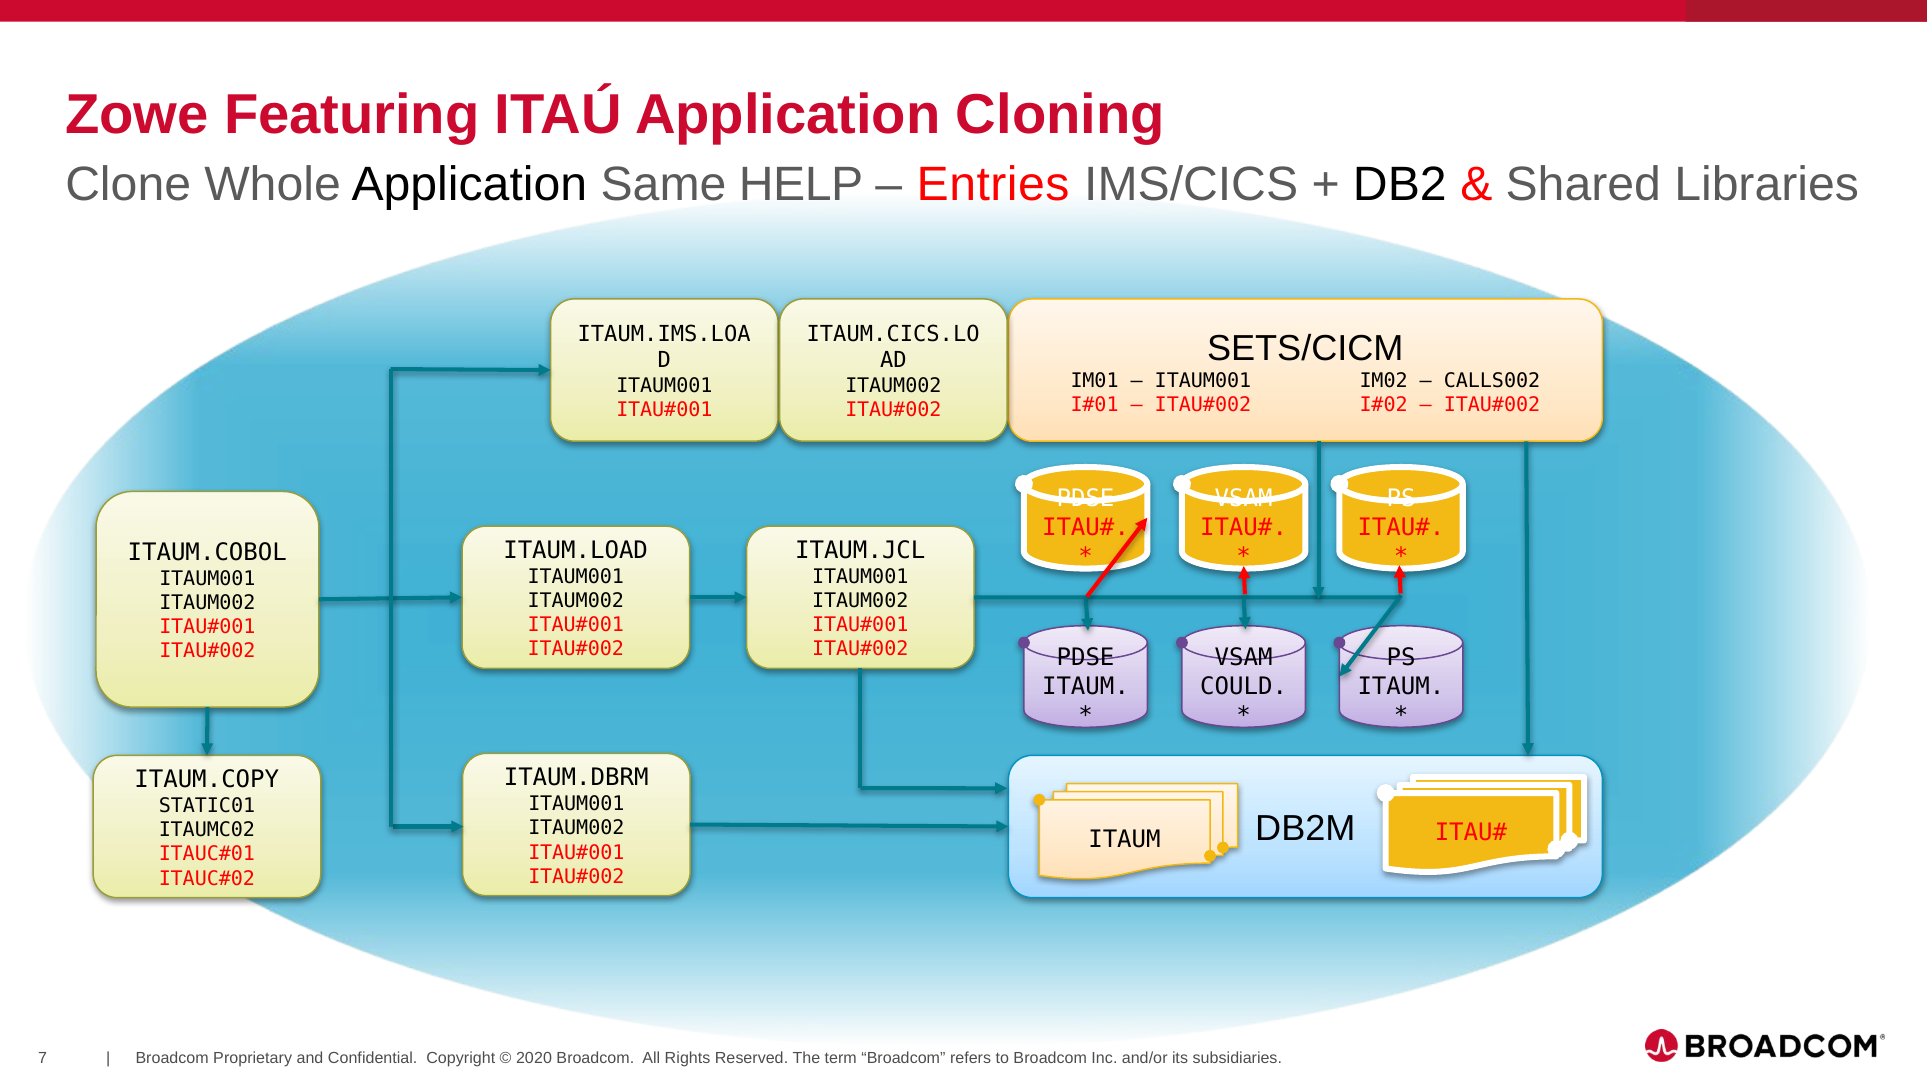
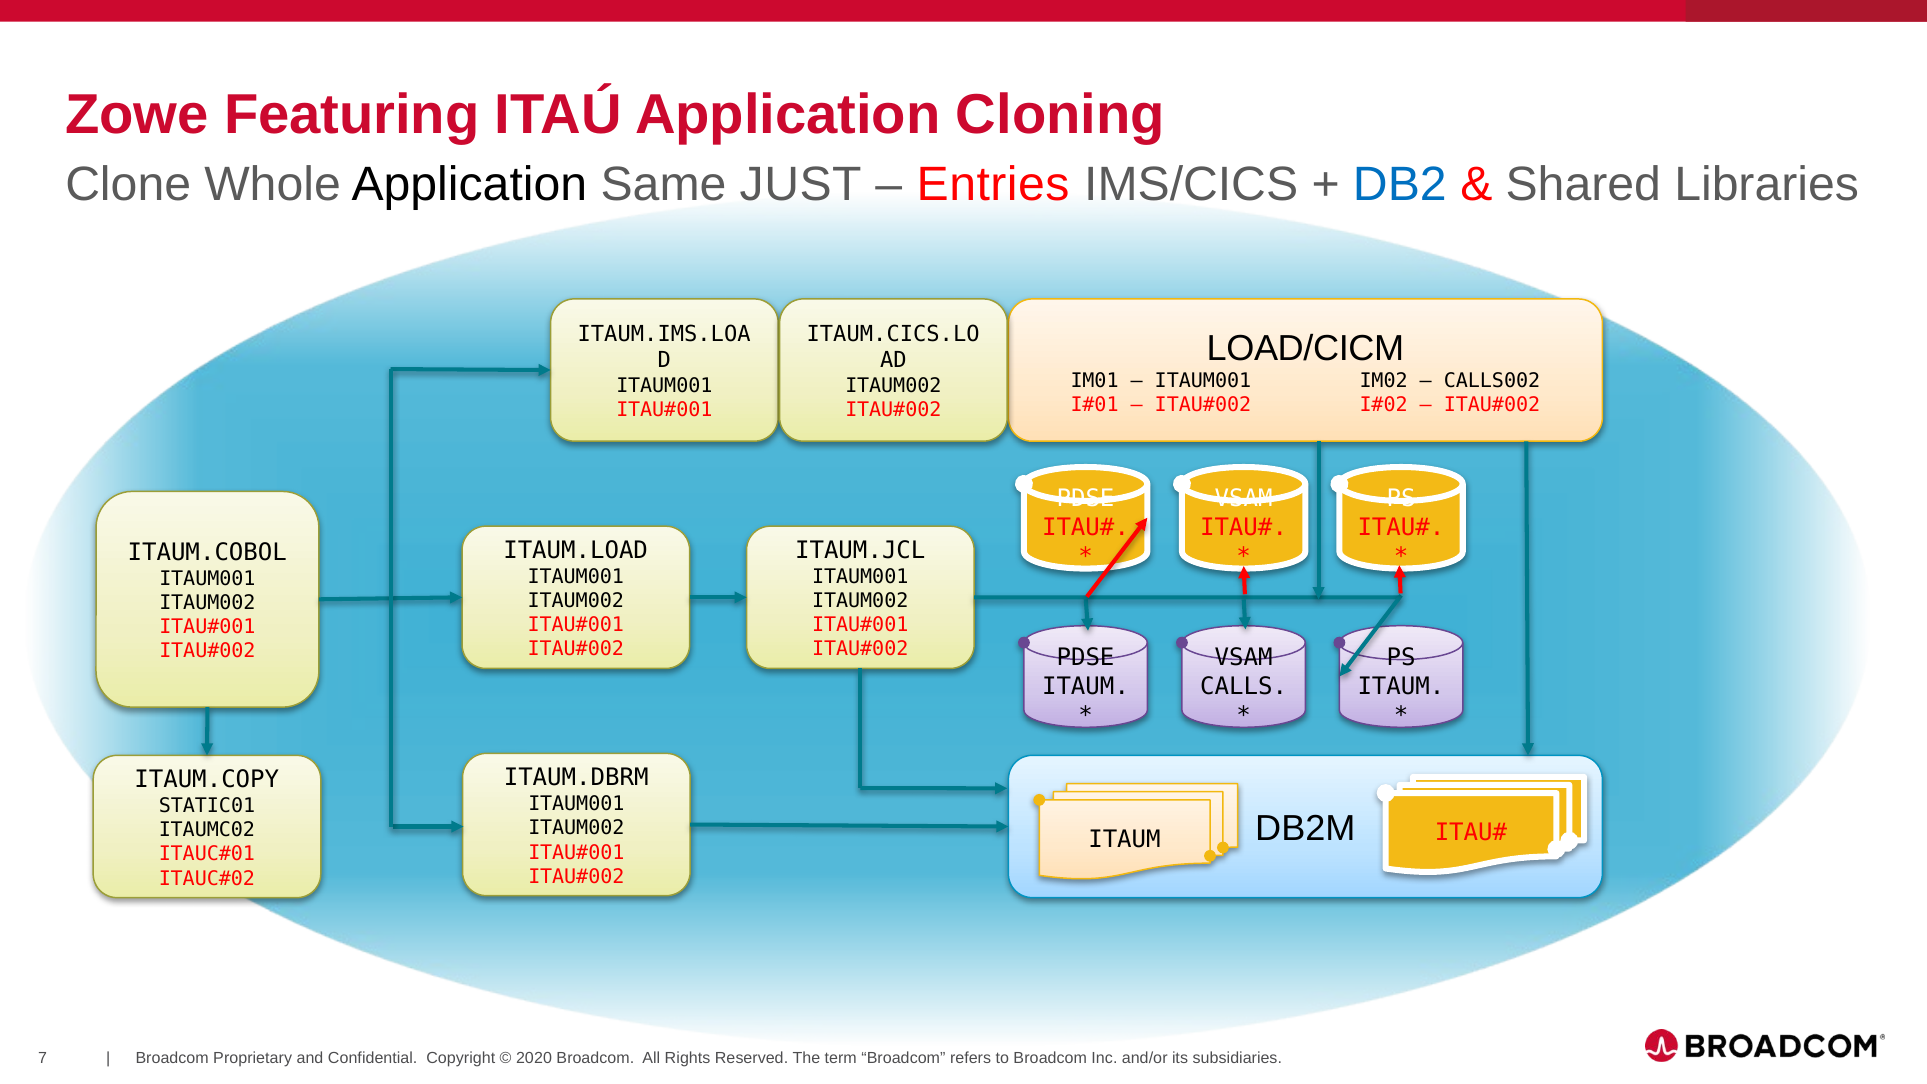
HELP: HELP -> JUST
DB2 colour: black -> blue
SETS/CICM: SETS/CICM -> LOAD/CICM
COULD: COULD -> CALLS
